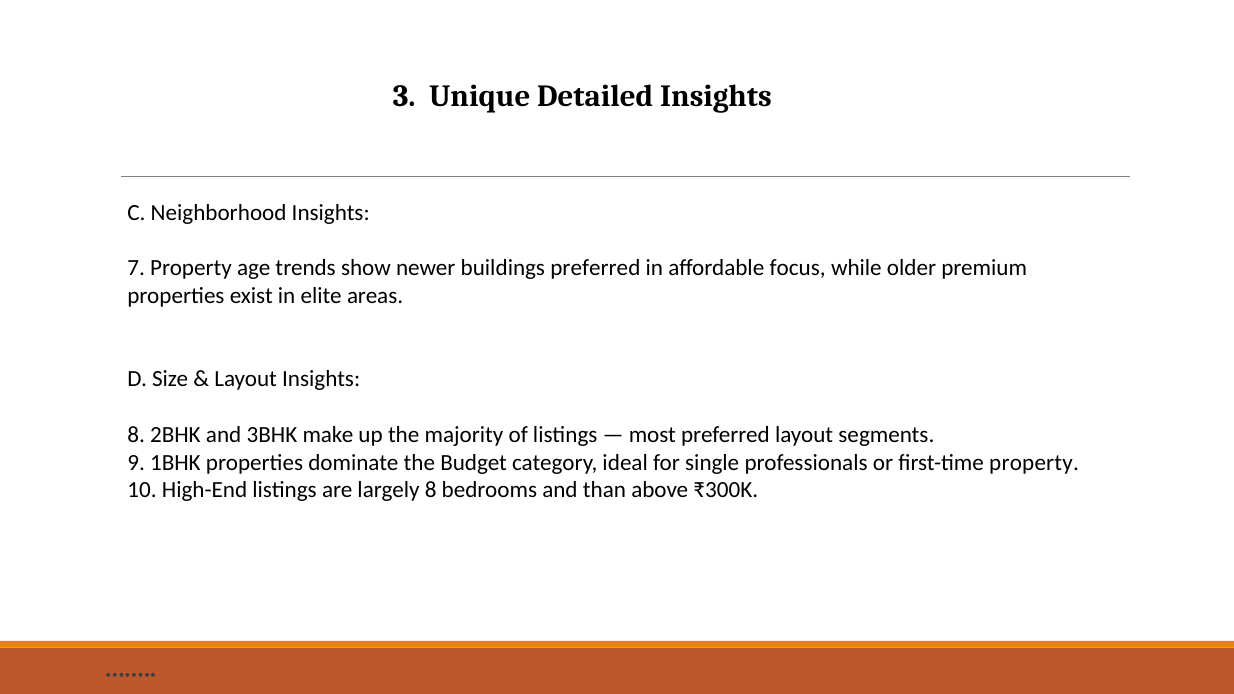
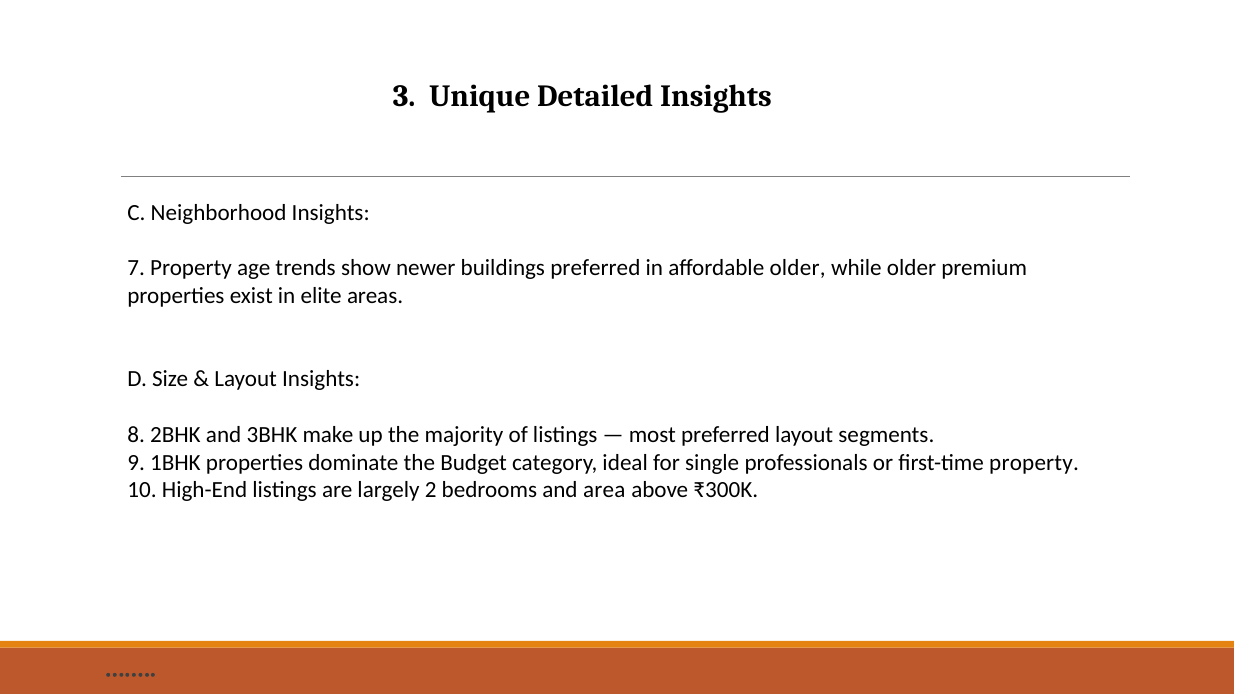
affordable focus: focus -> older
largely 8: 8 -> 2
than: than -> area
